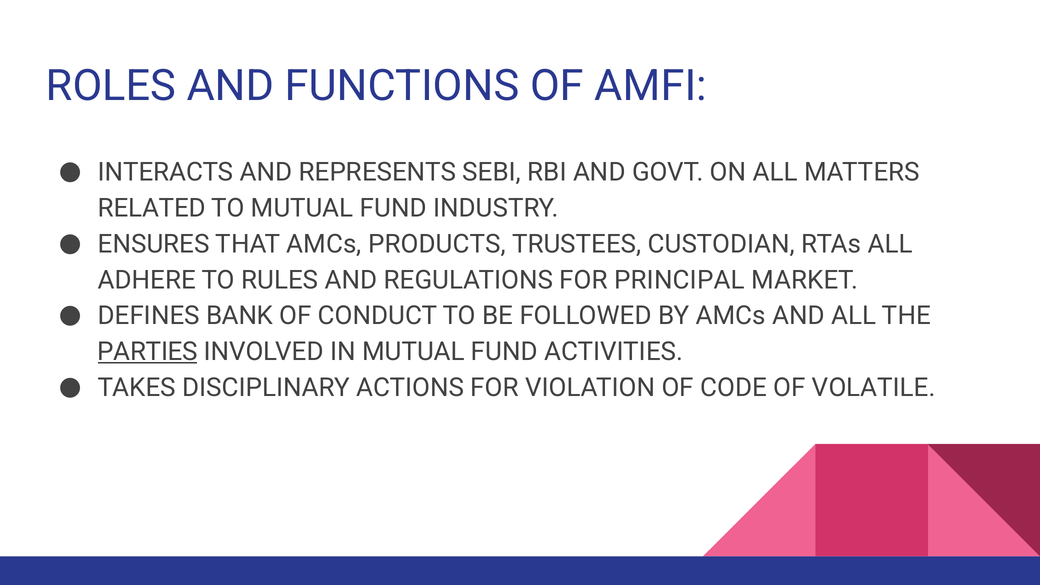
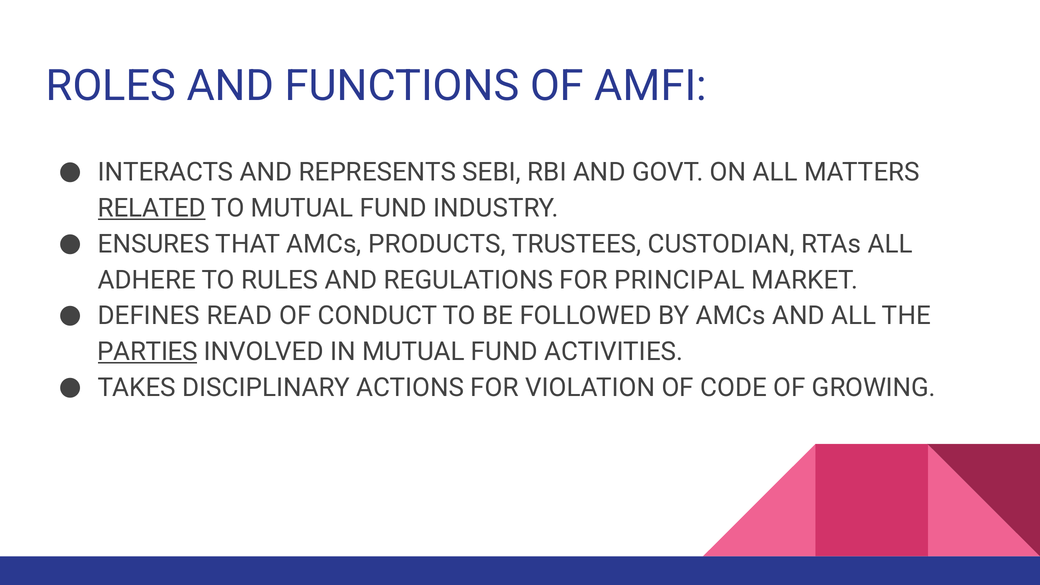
RELATED underline: none -> present
BANK: BANK -> READ
VOLATILE: VOLATILE -> GROWING
